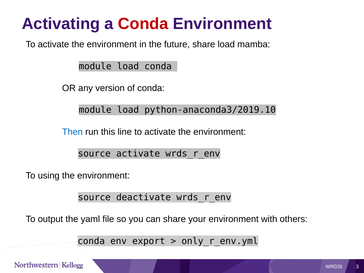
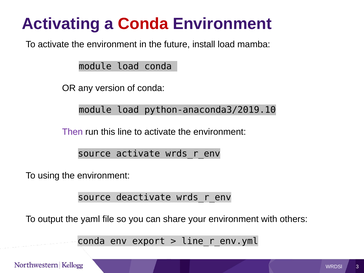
future share: share -> install
Then colour: blue -> purple
only_r_env.yml: only_r_env.yml -> line_r_env.yml
